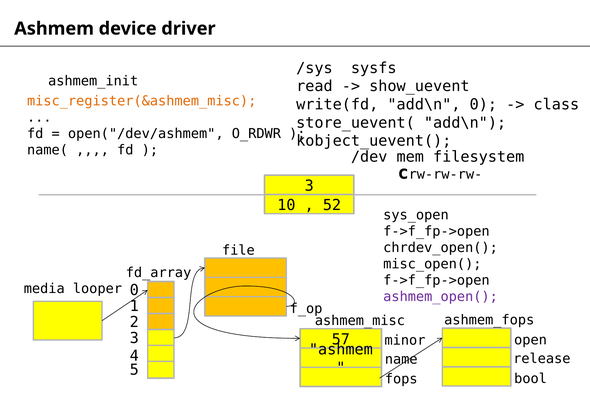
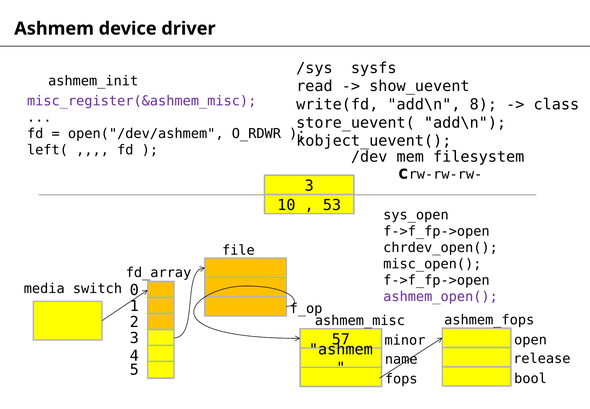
misc_register(&ashmem_misc colour: orange -> purple
add\n 0: 0 -> 8
name(: name( -> left(
52: 52 -> 53
looper: looper -> switch
